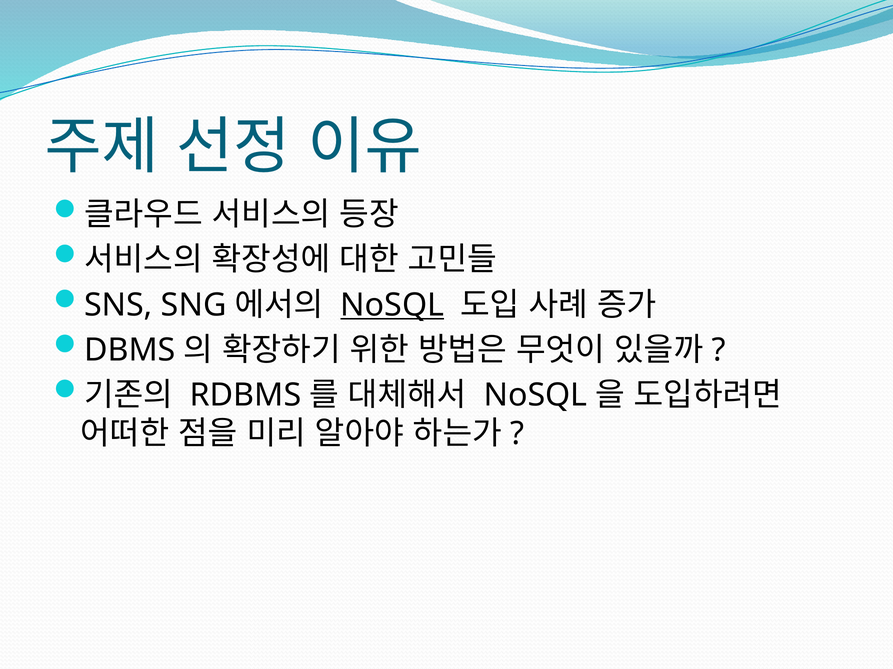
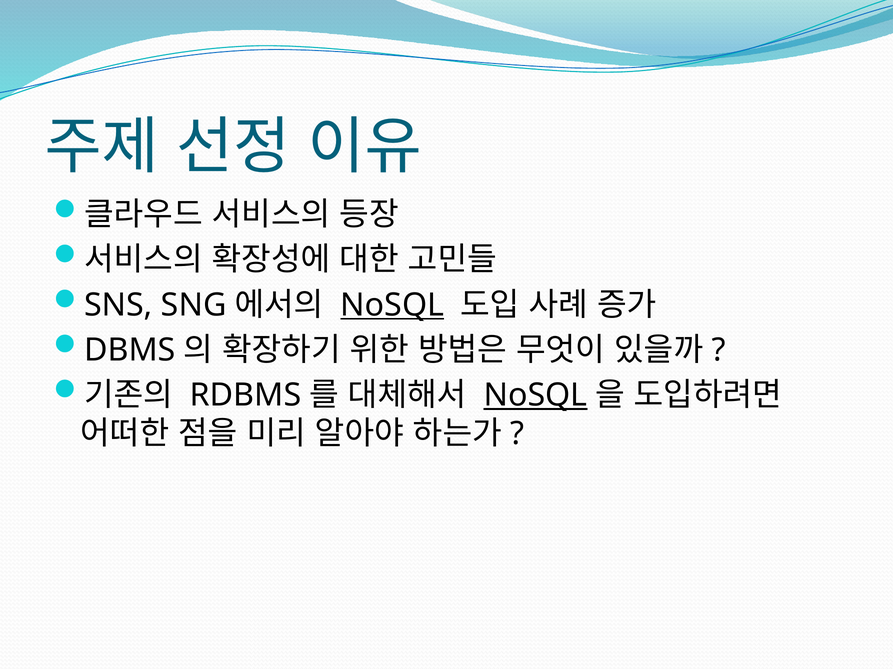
NoSQL at (535, 395) underline: none -> present
